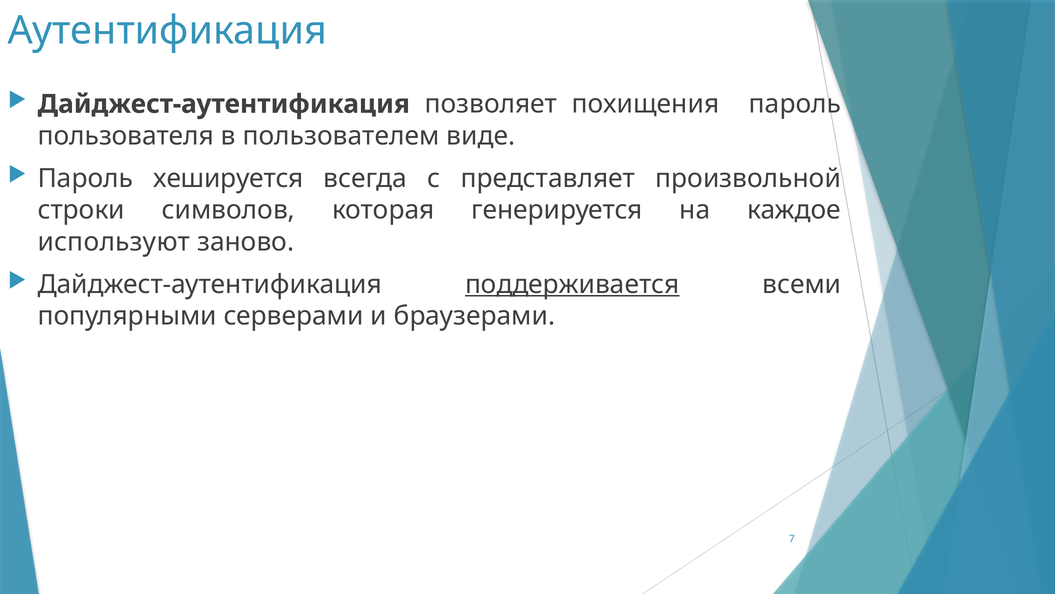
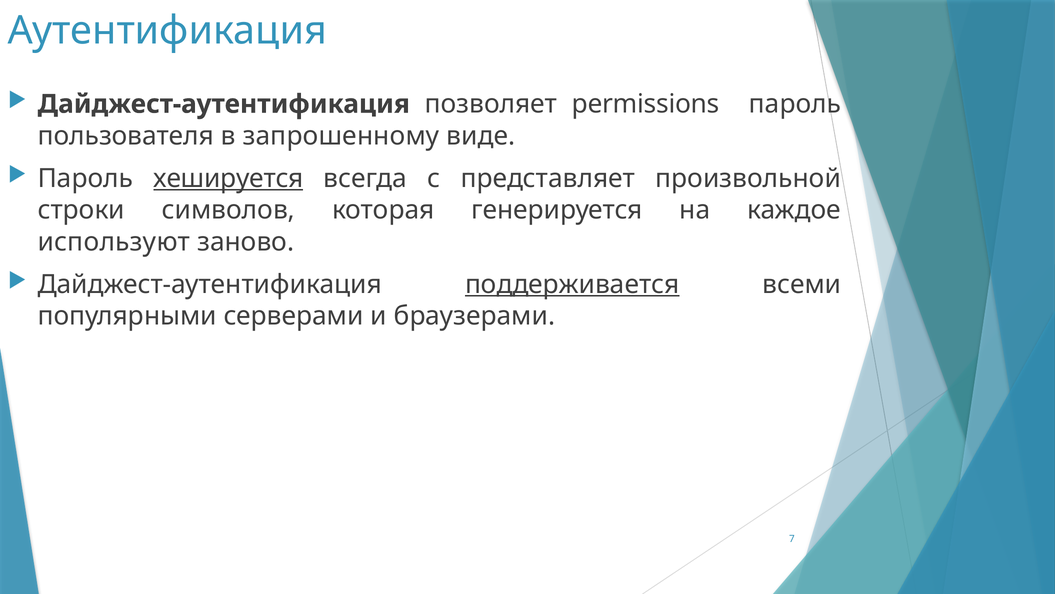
похищения: похищения -> permissions
пользователем: пользователем -> запрошенному
хешируется underline: none -> present
